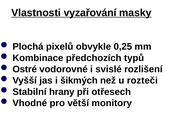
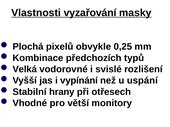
Ostré: Ostré -> Velká
šikmých: šikmých -> vypínání
rozteči: rozteči -> uspání
